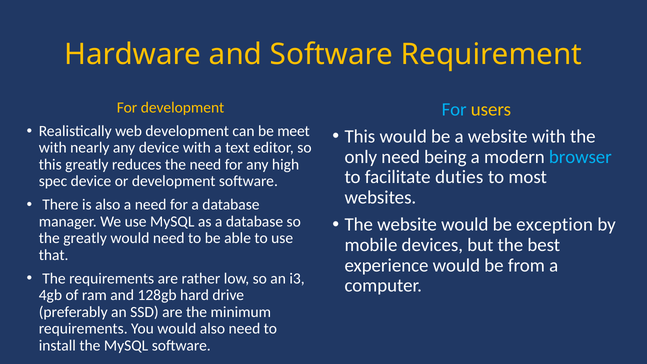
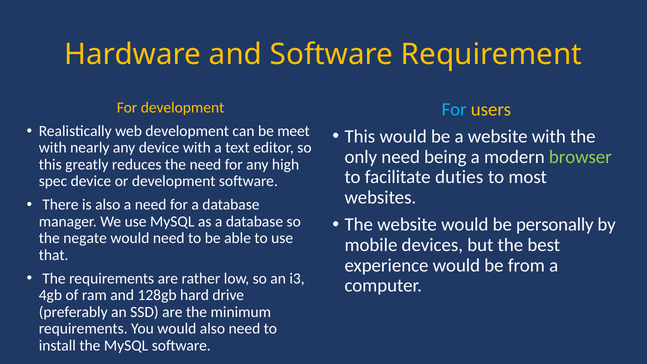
browser colour: light blue -> light green
exception: exception -> personally
the greatly: greatly -> negate
